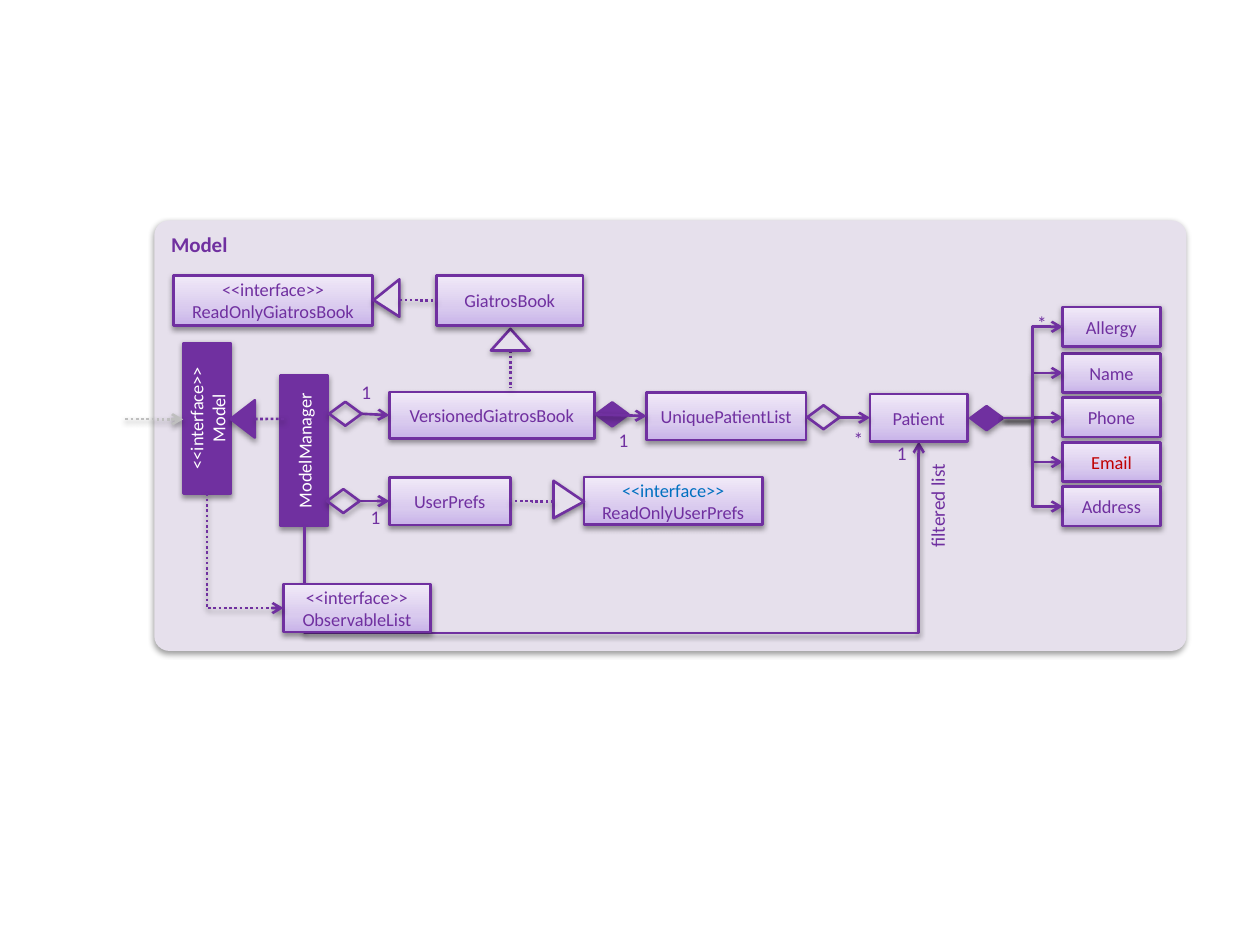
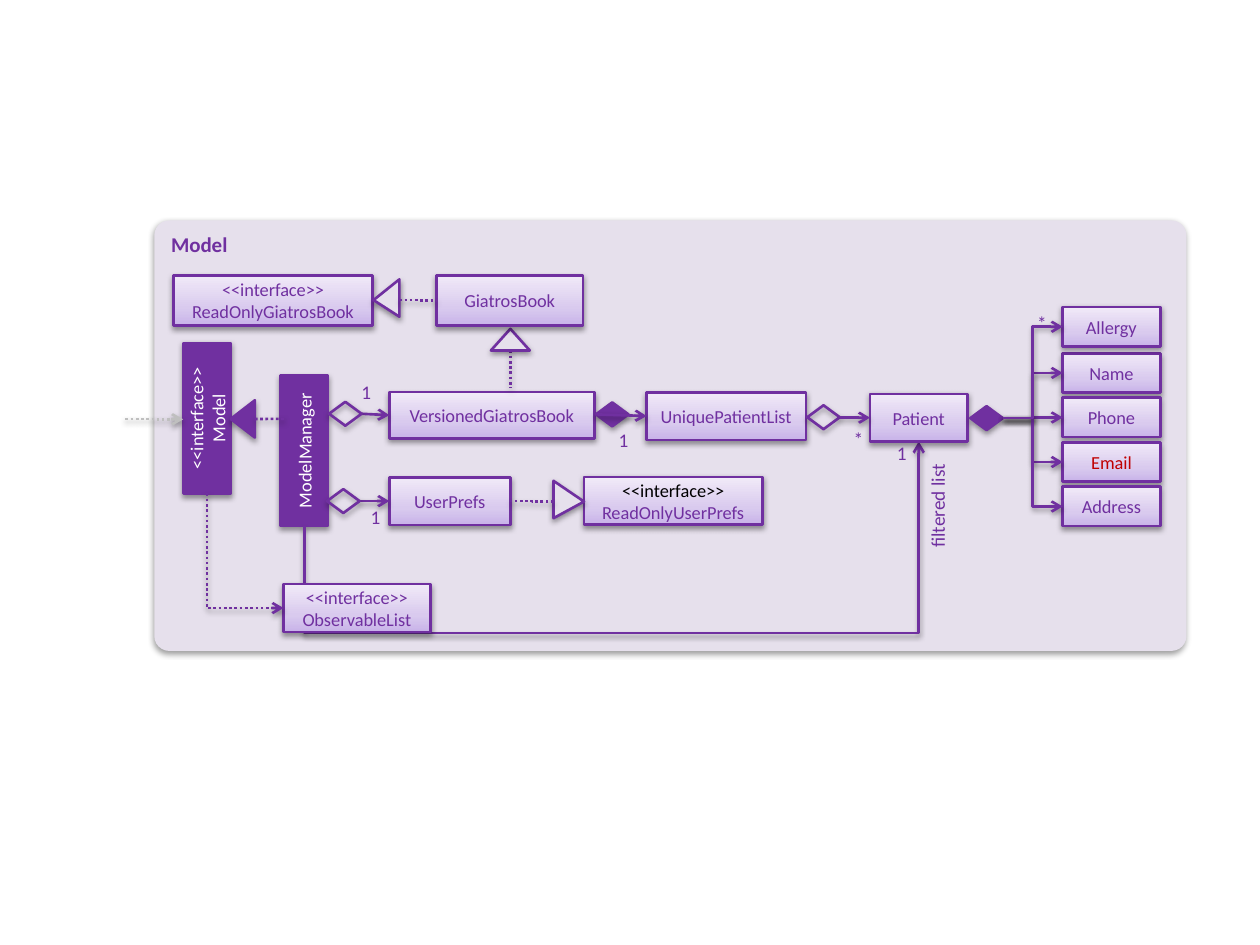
<<interface>> at (673, 491) colour: blue -> black
